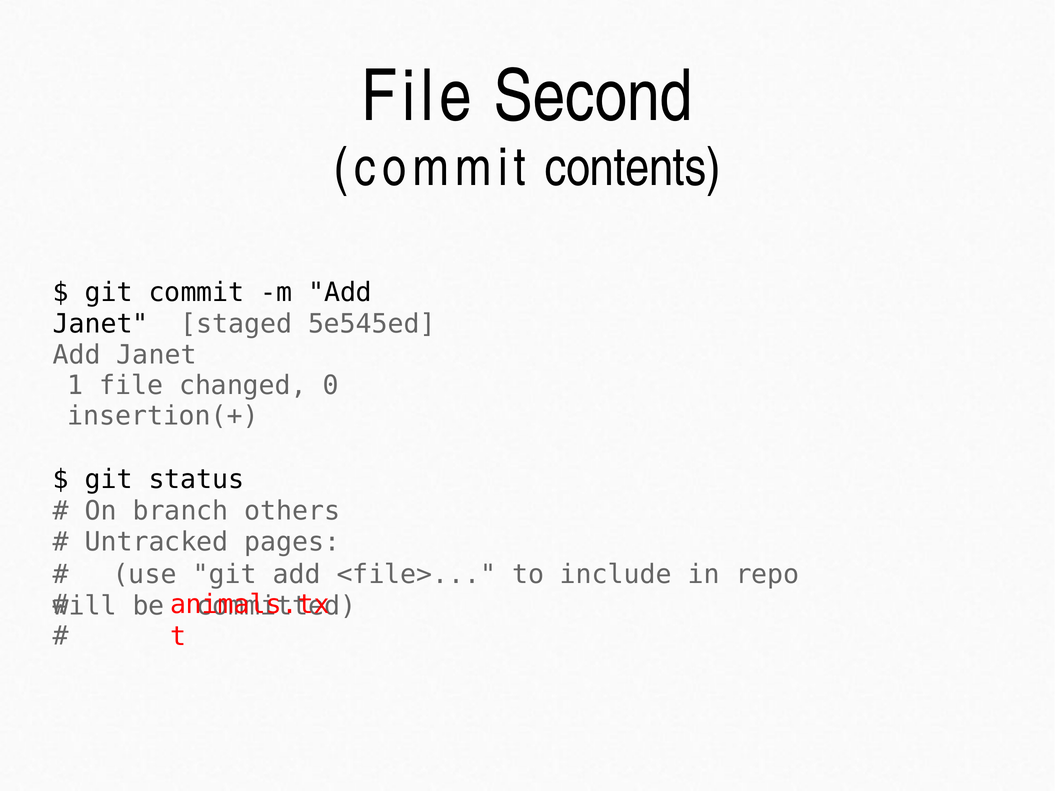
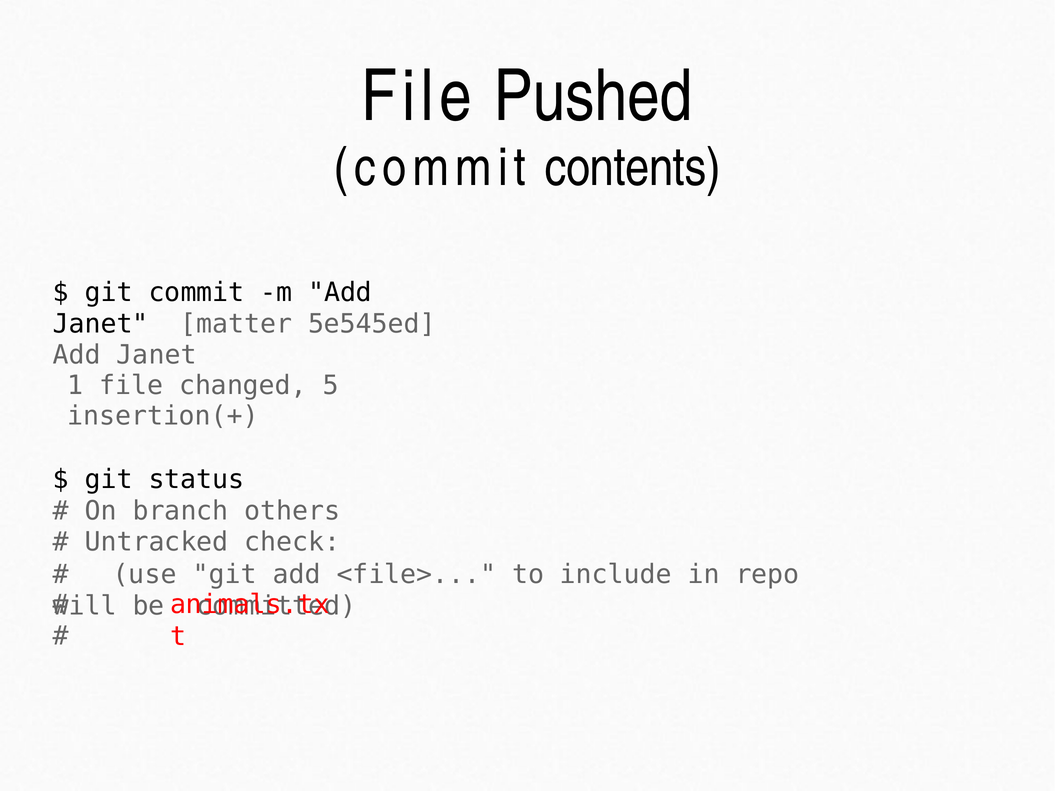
Second: Second -> Pushed
staged: staged -> matter
0: 0 -> 5
pages: pages -> check
